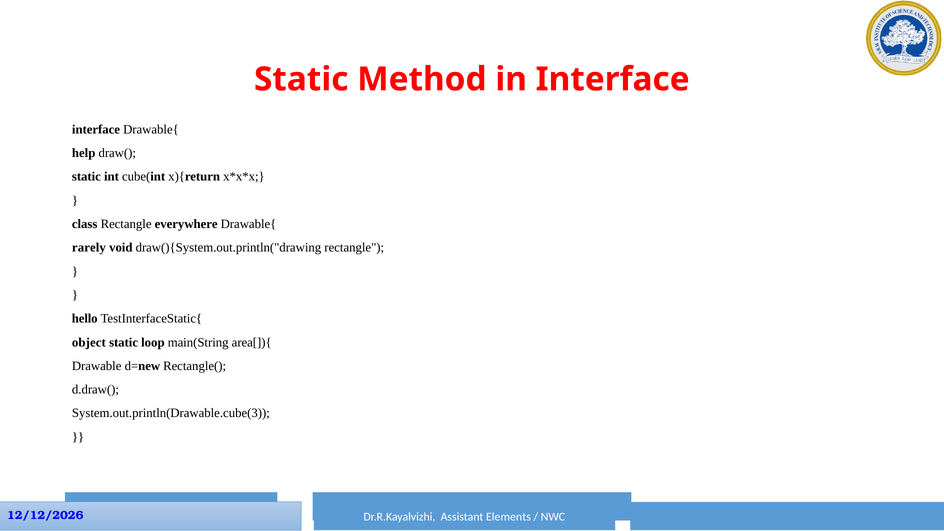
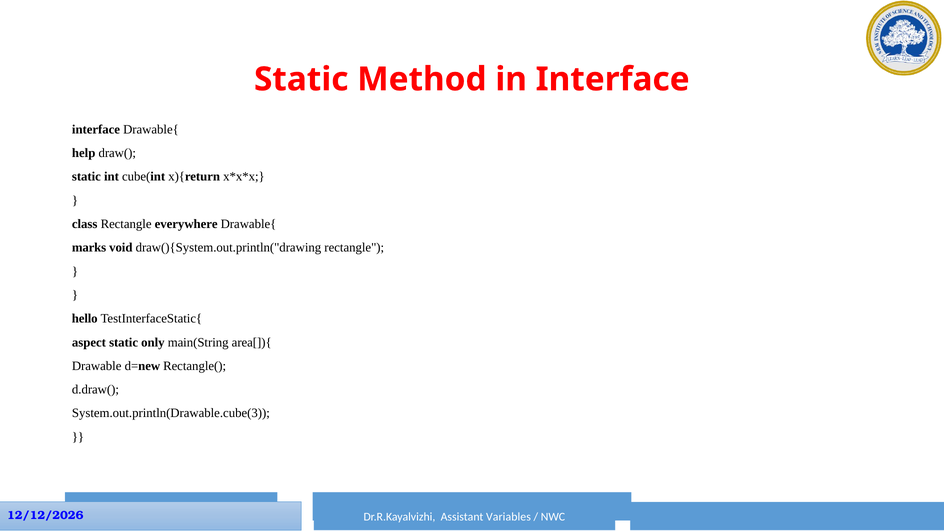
rarely: rarely -> marks
object: object -> aspect
loop: loop -> only
Elements: Elements -> Variables
